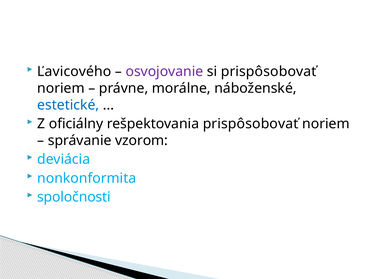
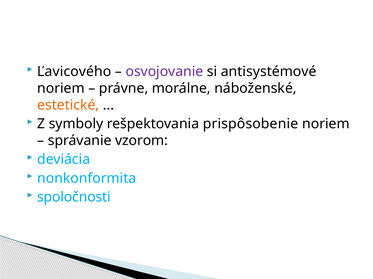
si prispôsobovať: prispôsobovať -> antisystémové
estetické colour: blue -> orange
oficiálny: oficiálny -> symboly
rešpektovania prispôsobovať: prispôsobovať -> prispôsobenie
